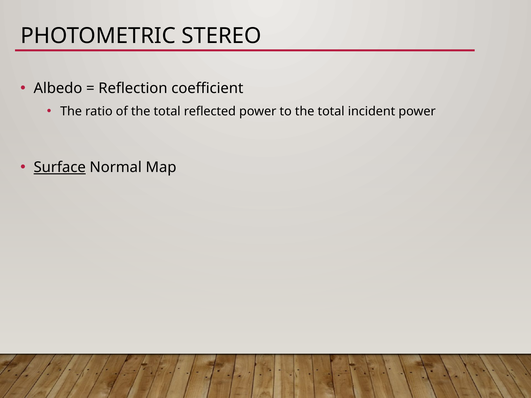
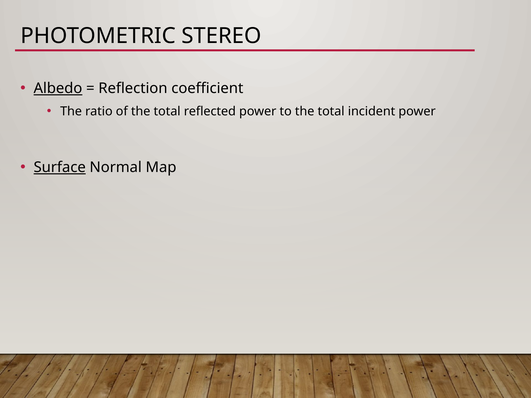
Albedo underline: none -> present
